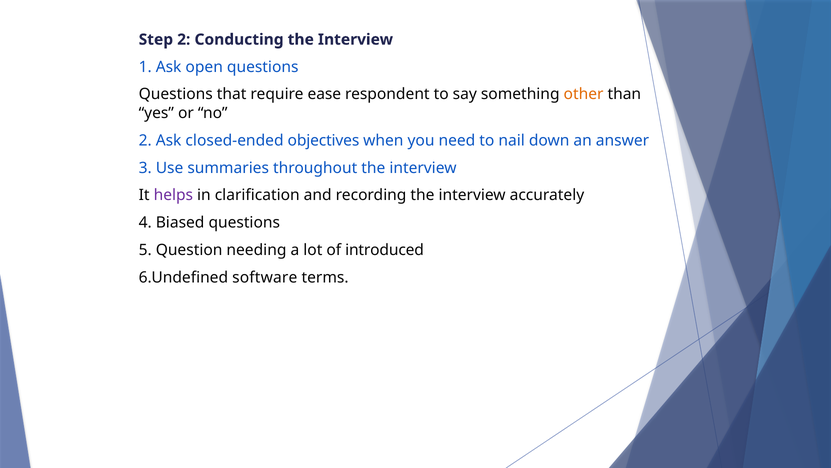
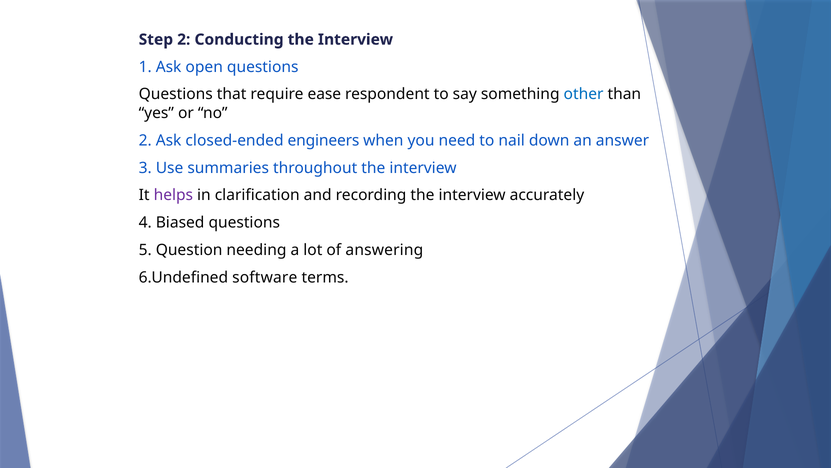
other colour: orange -> blue
objectives: objectives -> engineers
introduced: introduced -> answering
